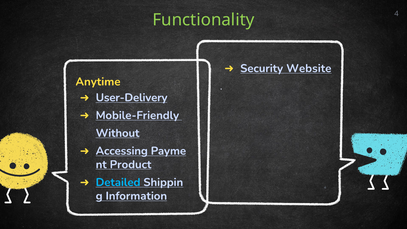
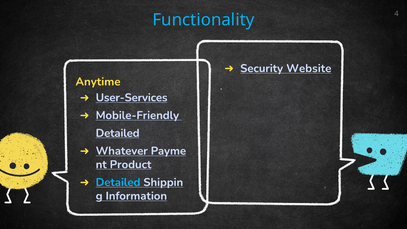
Functionality colour: light green -> light blue
User-Delivery: User-Delivery -> User-Services
Without at (118, 133): Without -> Detailed
Accessing: Accessing -> Whatever
